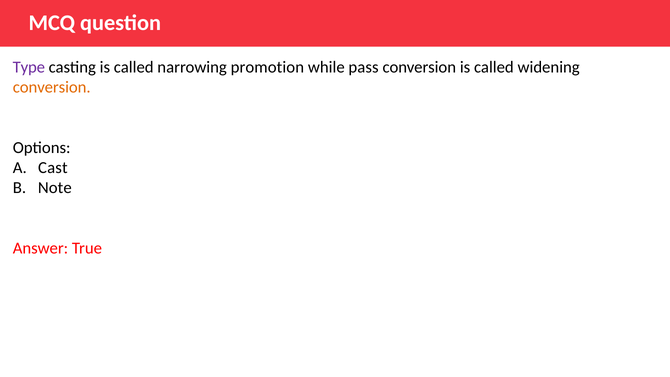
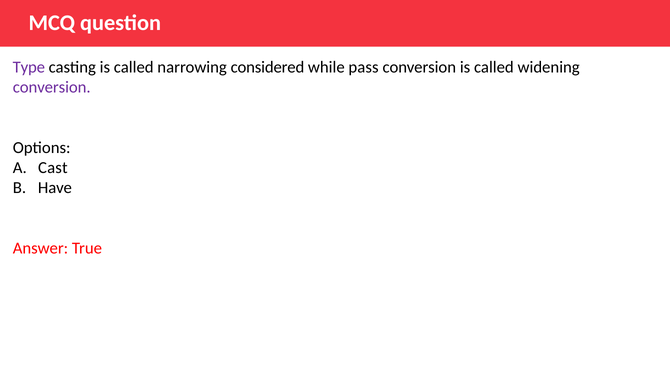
promotion: promotion -> considered
conversion at (52, 87) colour: orange -> purple
Note: Note -> Have
